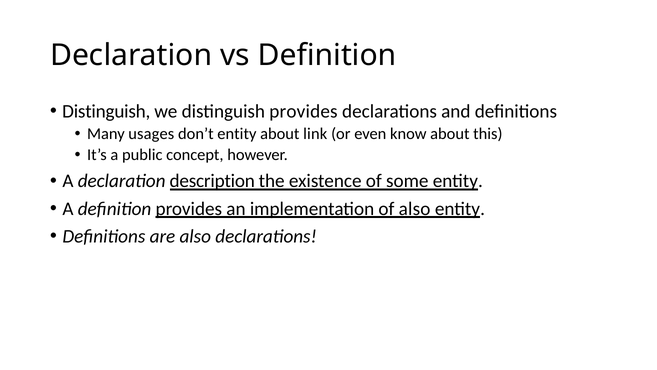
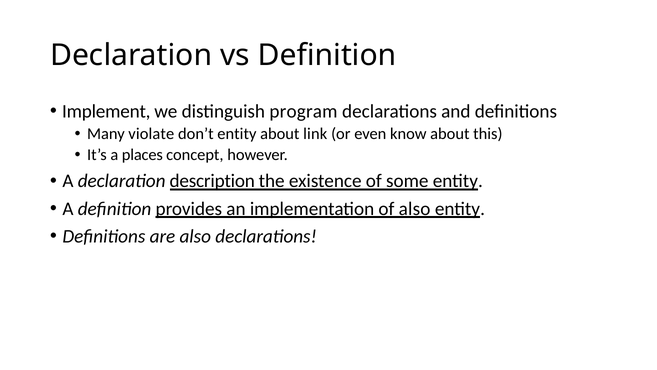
Distinguish at (106, 111): Distinguish -> Implement
distinguish provides: provides -> program
usages: usages -> violate
public: public -> places
